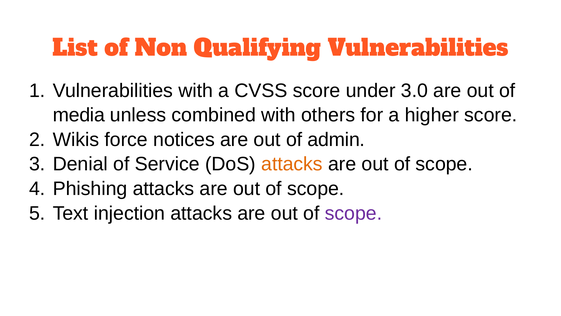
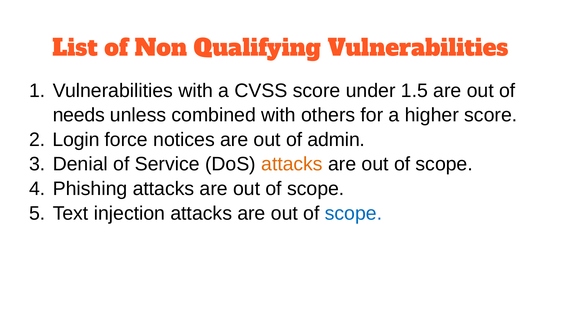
3.0: 3.0 -> 1.5
media: media -> needs
Wikis: Wikis -> Login
scope at (354, 213) colour: purple -> blue
